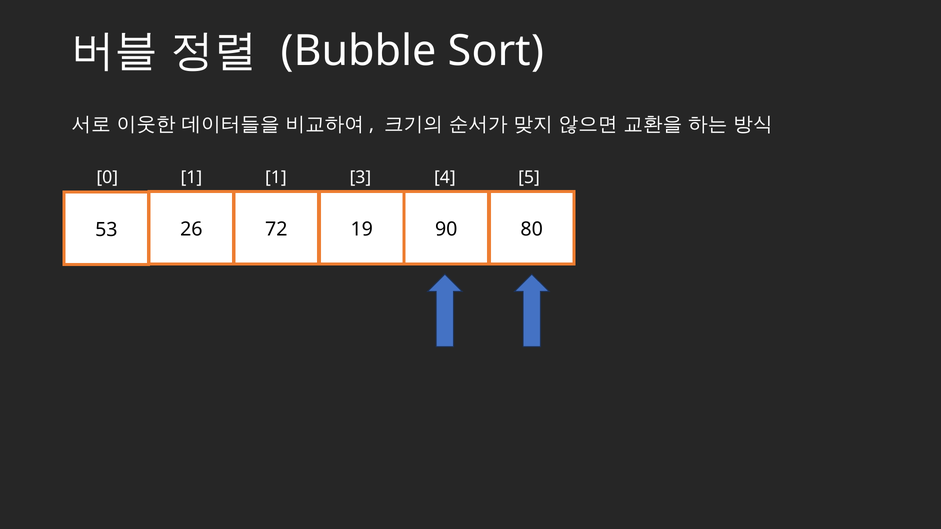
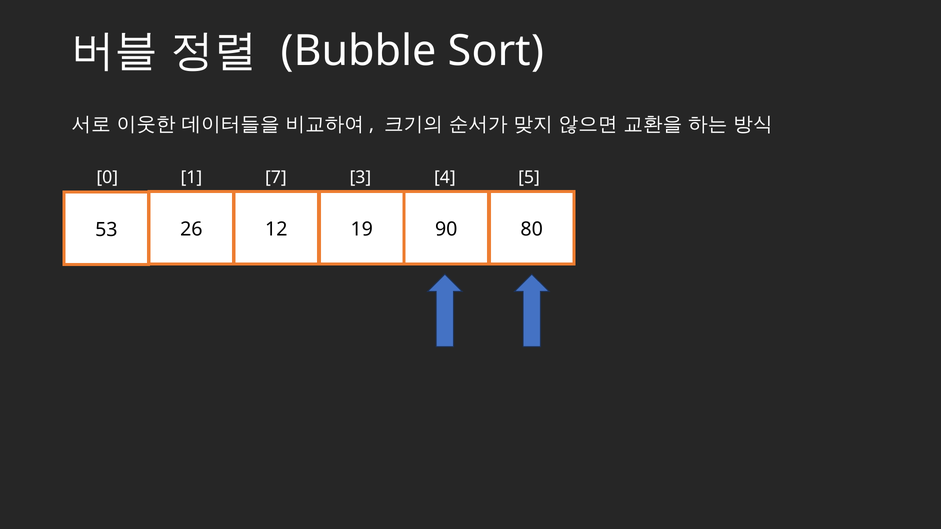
1 1: 1 -> 7
72: 72 -> 12
